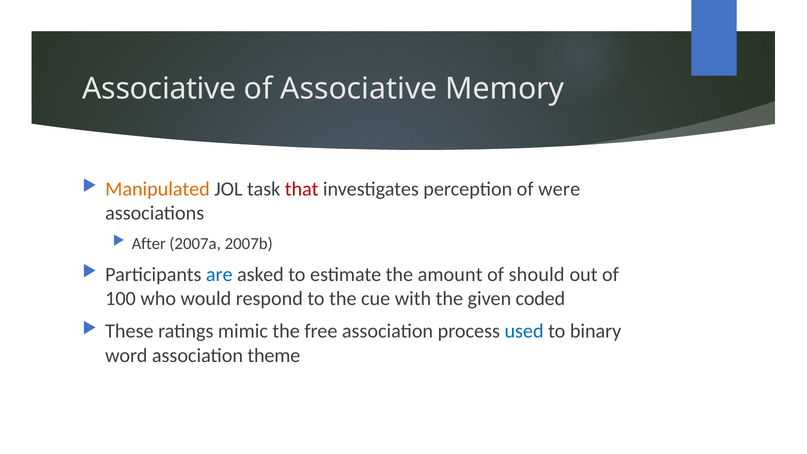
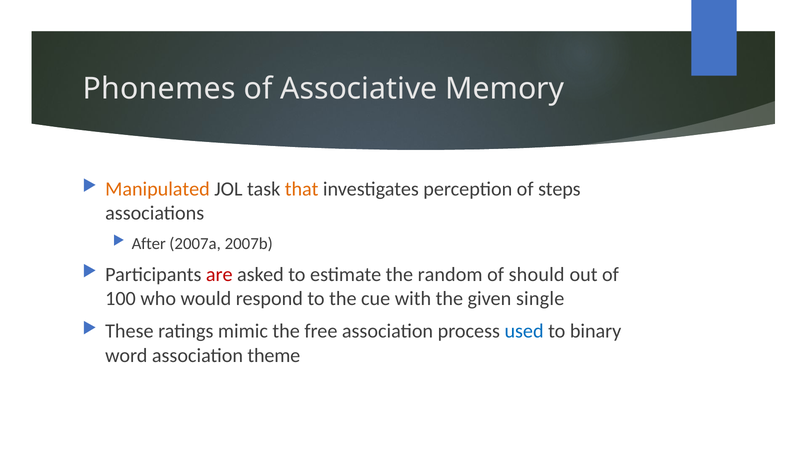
Associative at (159, 89): Associative -> Phonemes
that colour: red -> orange
were: were -> steps
are colour: blue -> red
amount: amount -> random
coded: coded -> single
